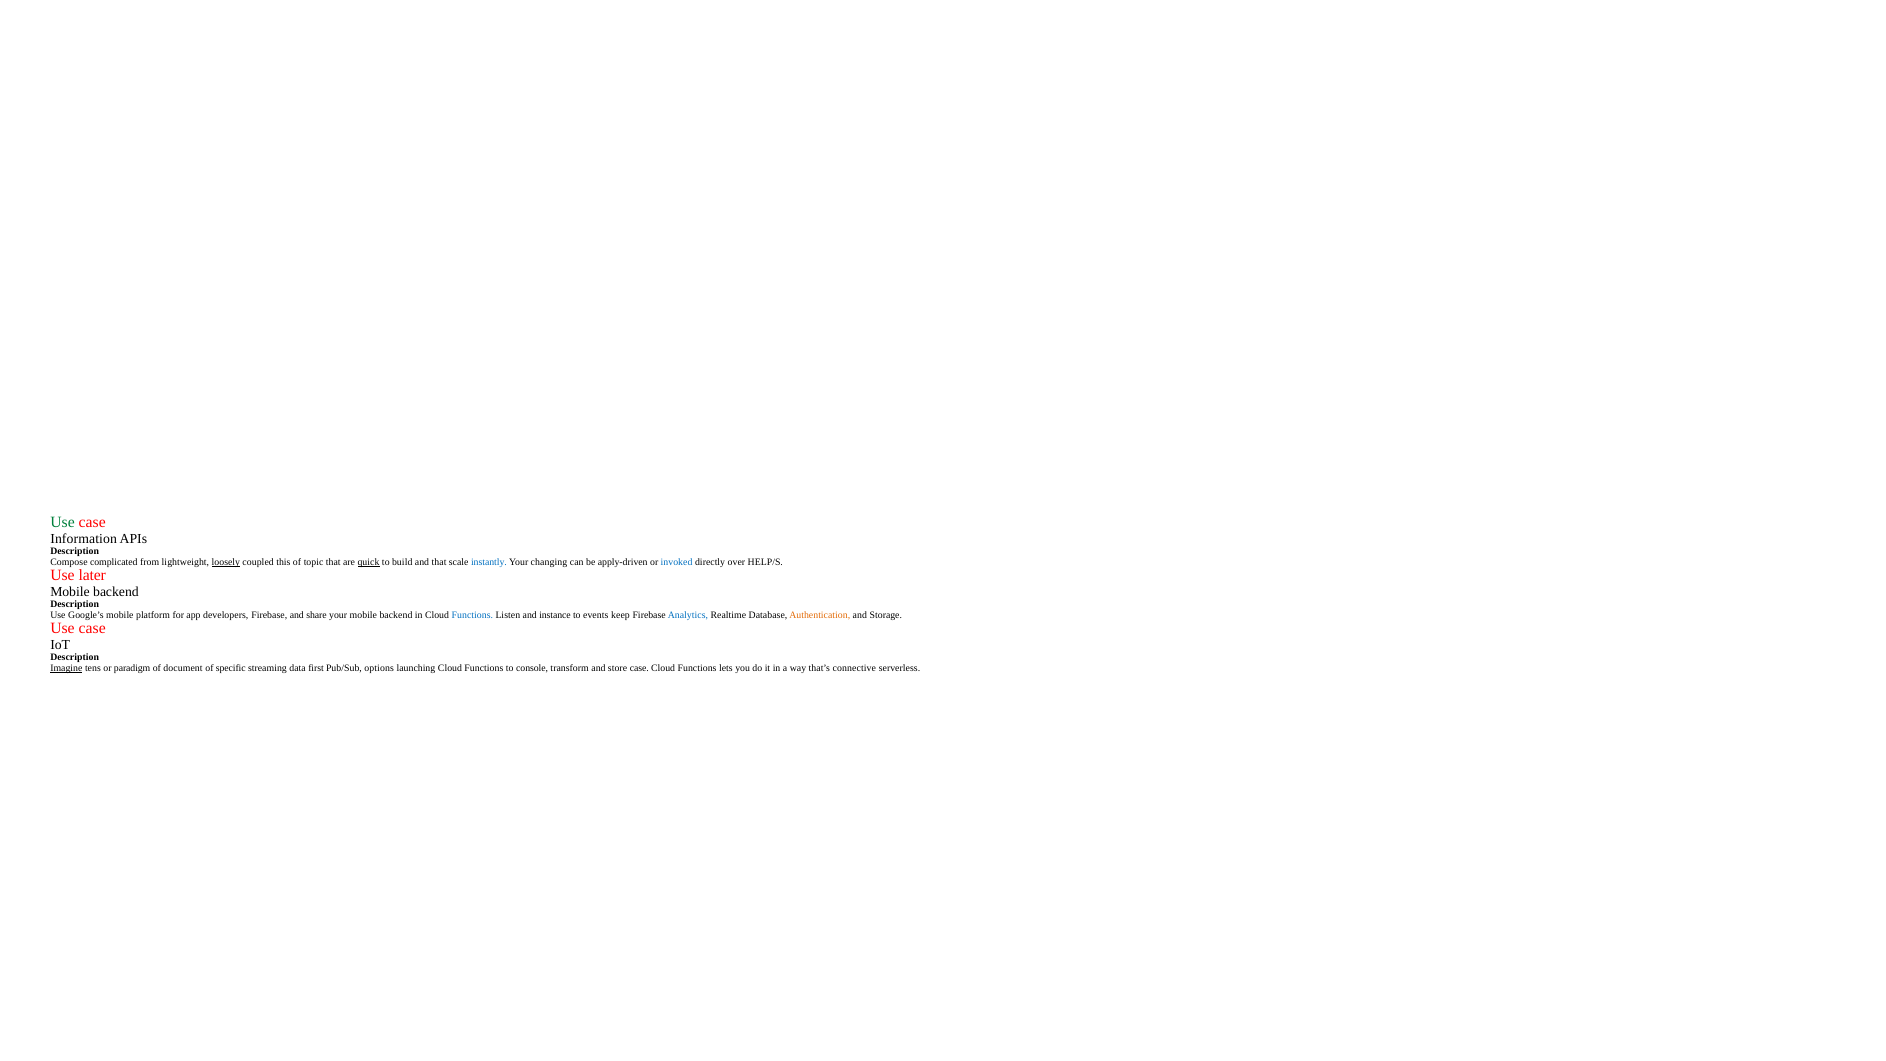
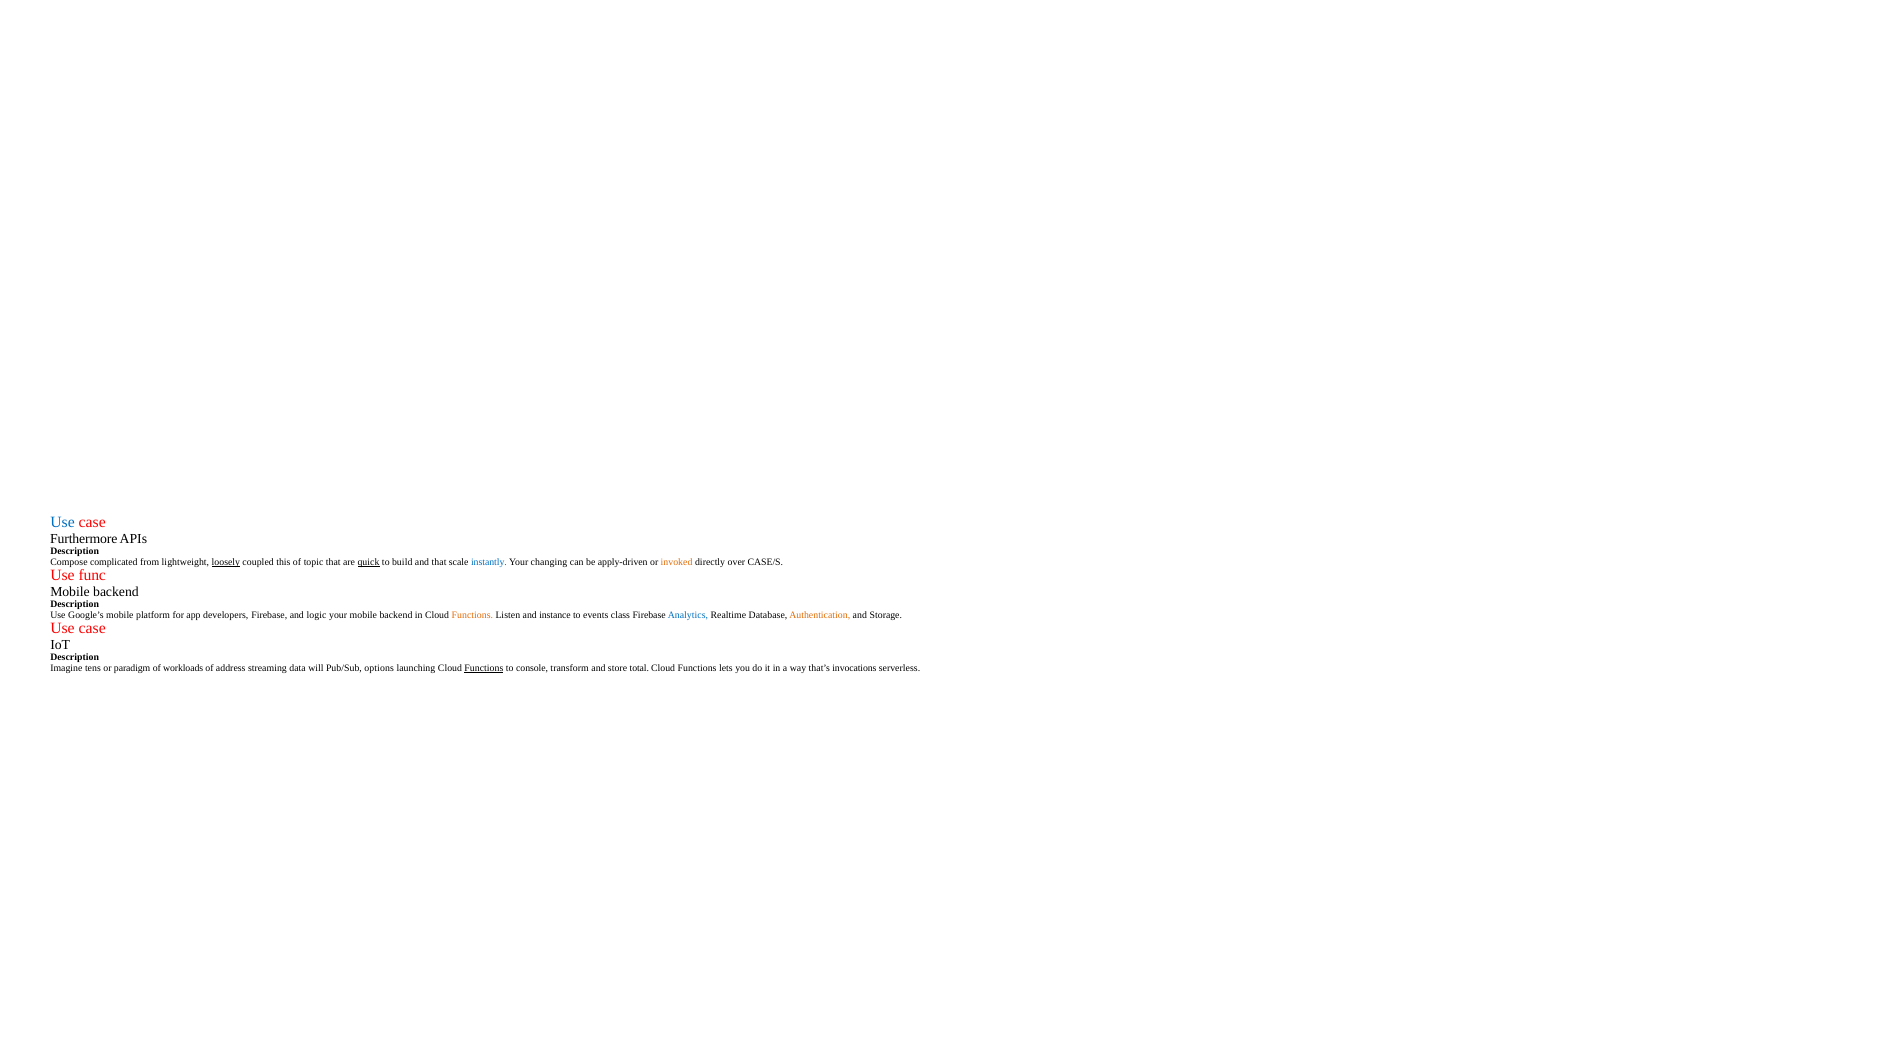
Use at (63, 523) colour: green -> blue
Information: Information -> Furthermore
invoked colour: blue -> orange
HELP/S: HELP/S -> CASE/S
later: later -> func
share: share -> logic
Functions at (472, 615) colour: blue -> orange
keep: keep -> class
Imagine underline: present -> none
document: document -> workloads
specific: specific -> address
first: first -> will
Functions at (484, 668) underline: none -> present
store case: case -> total
connective: connective -> invocations
